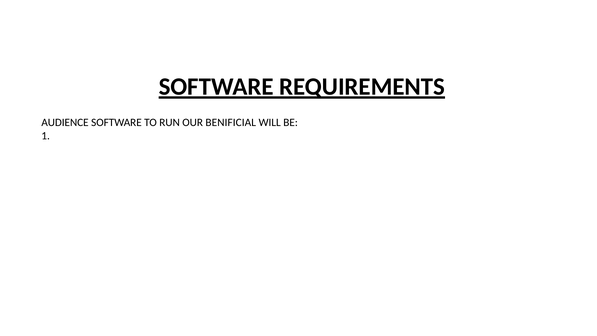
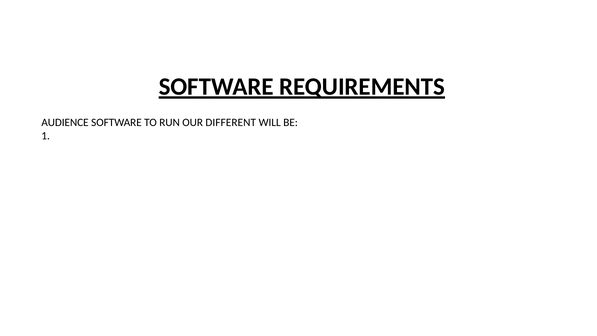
BENIFICIAL: BENIFICIAL -> DIFFERENT
